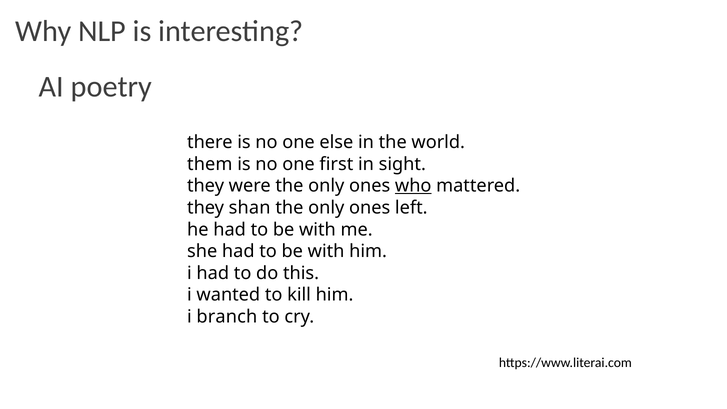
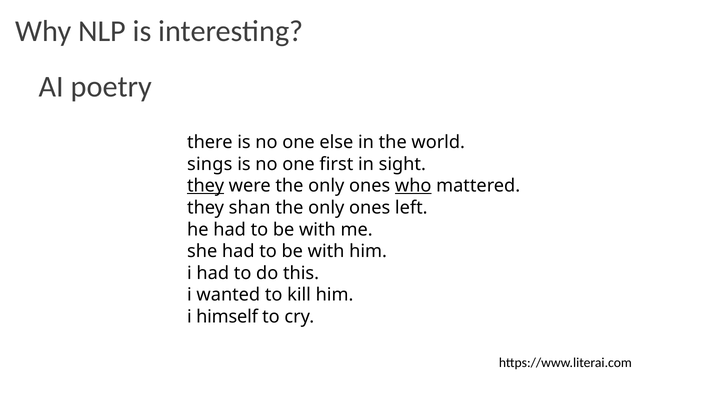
them: them -> sings
they at (206, 186) underline: none -> present
branch: branch -> himself
